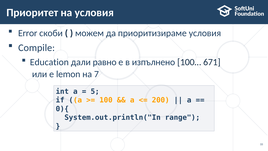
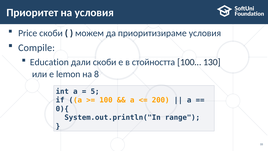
Error: Error -> Price
дали равно: равно -> скоби
изпълнено: изпълнено -> стойността
671: 671 -> 130
7: 7 -> 8
